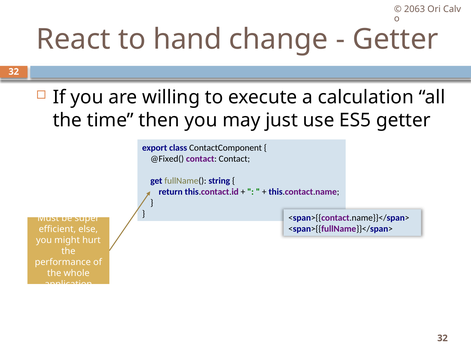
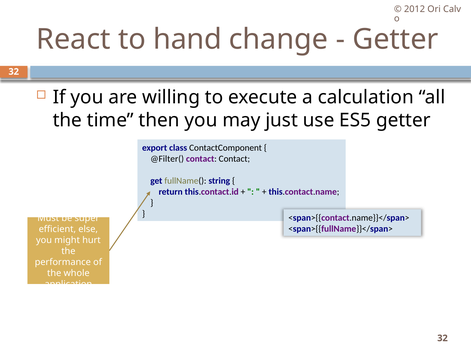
2063: 2063 -> 2012
@Fixed(: @Fixed( -> @Filter(
